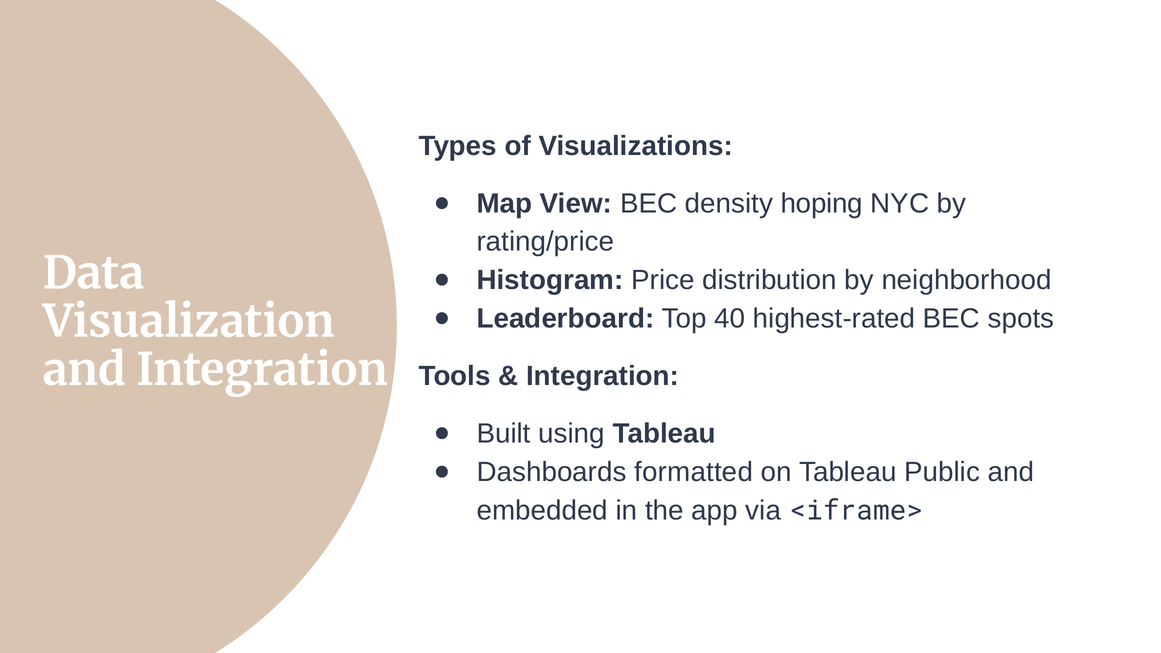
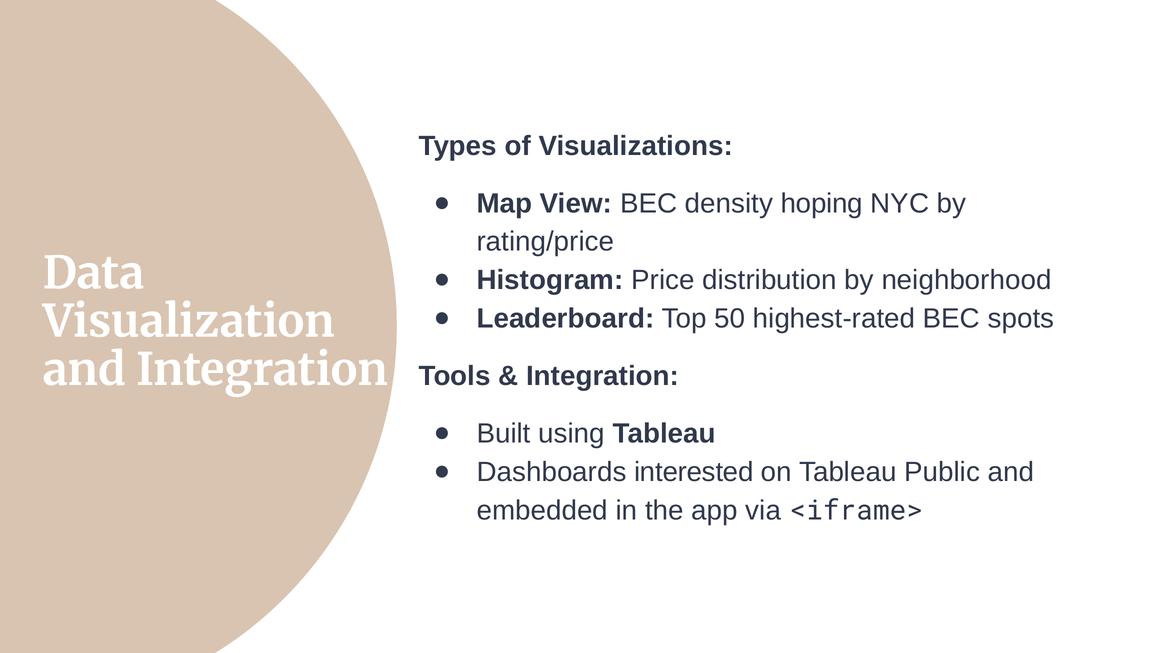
40: 40 -> 50
formatted: formatted -> interested
